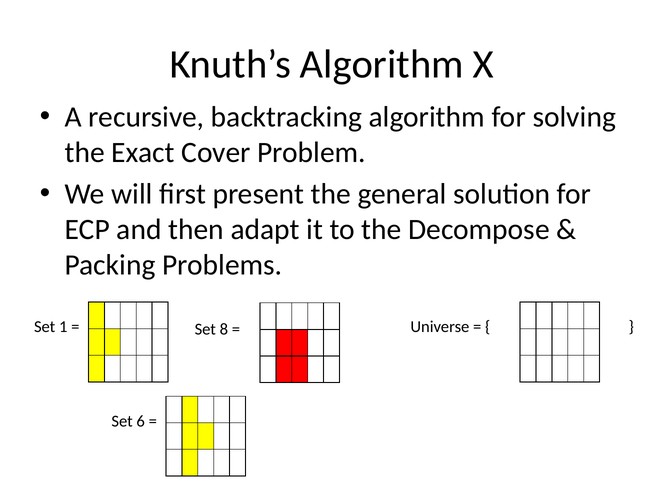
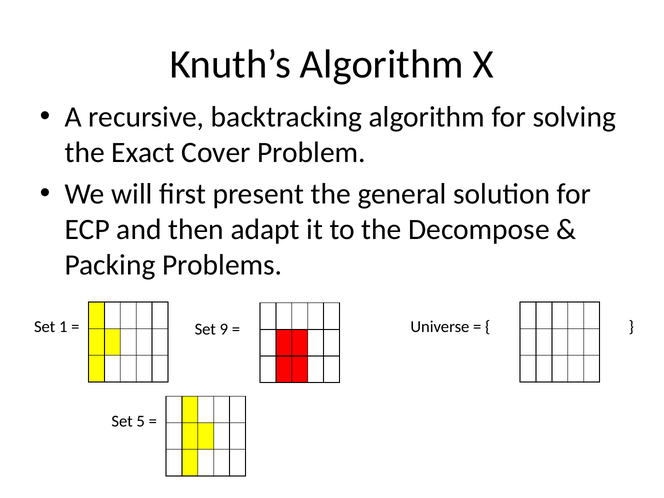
8: 8 -> 9
6: 6 -> 5
